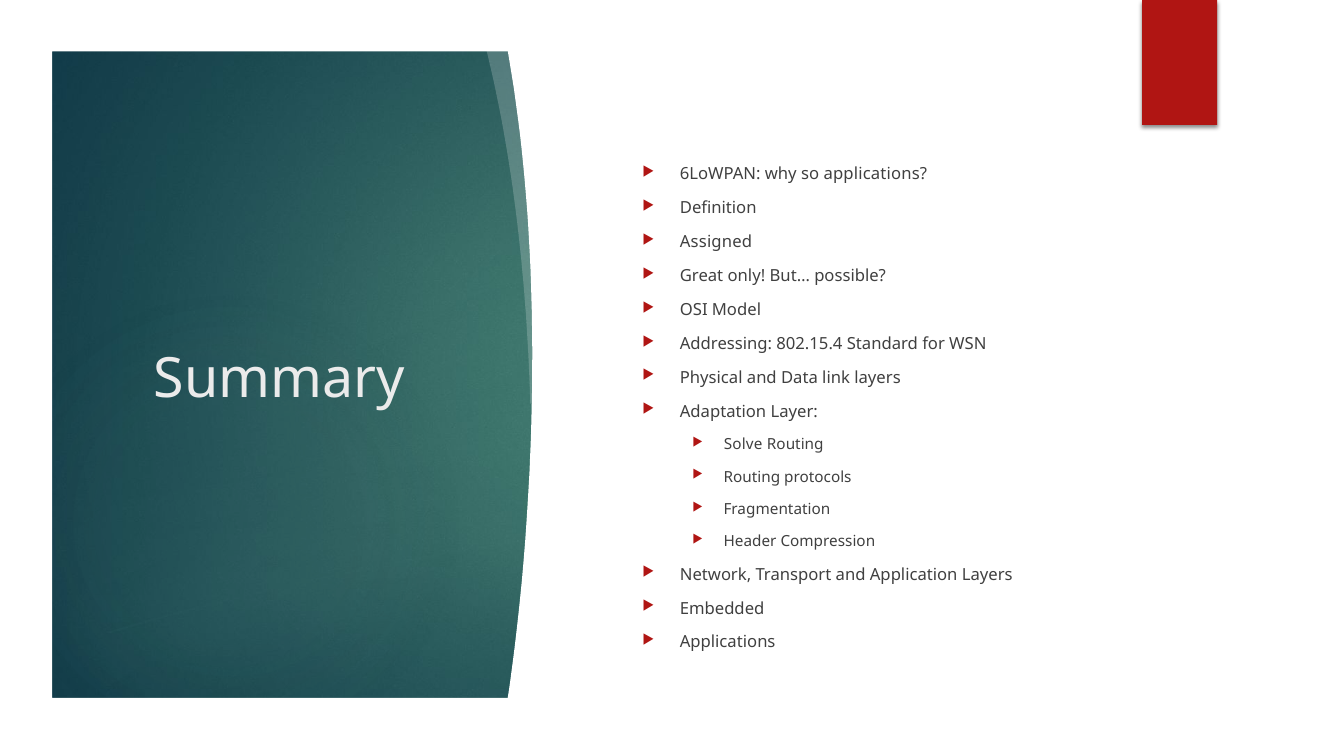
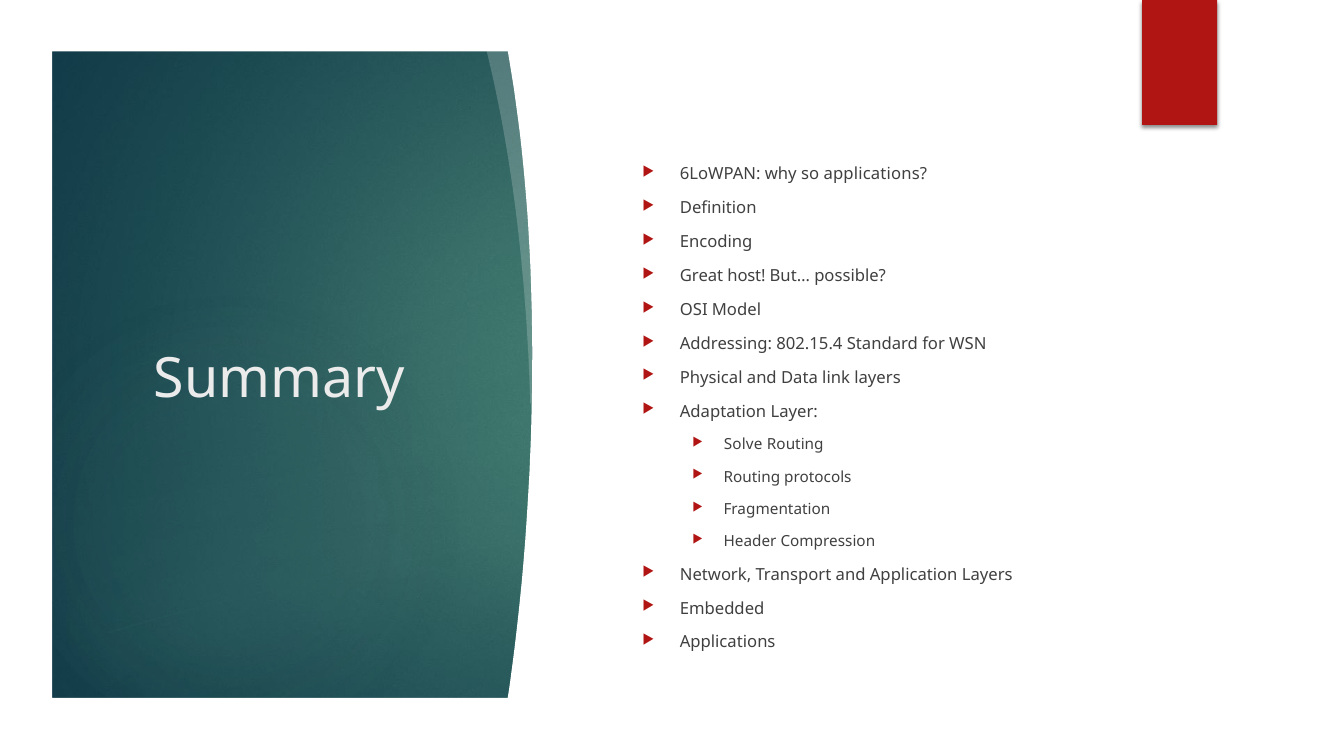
Assigned: Assigned -> Encoding
only: only -> host
